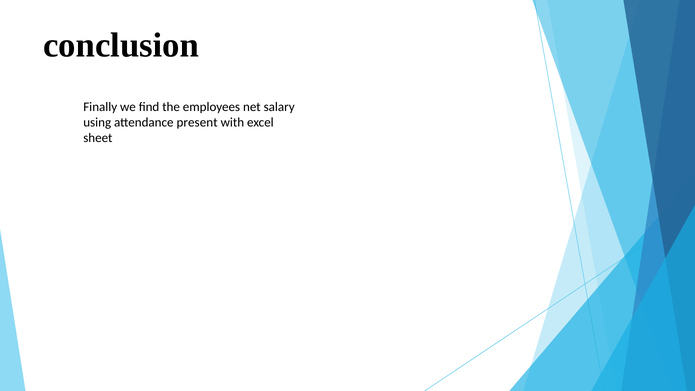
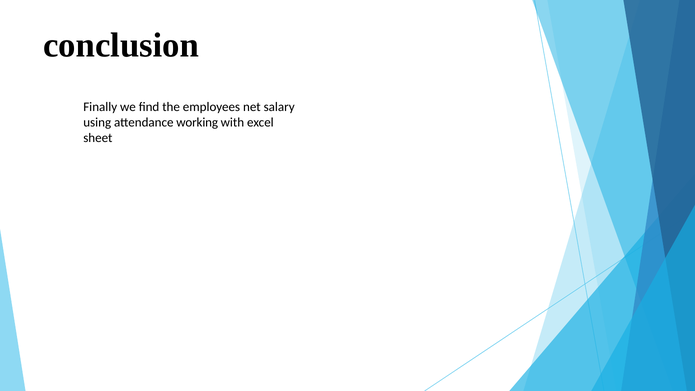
present: present -> working
